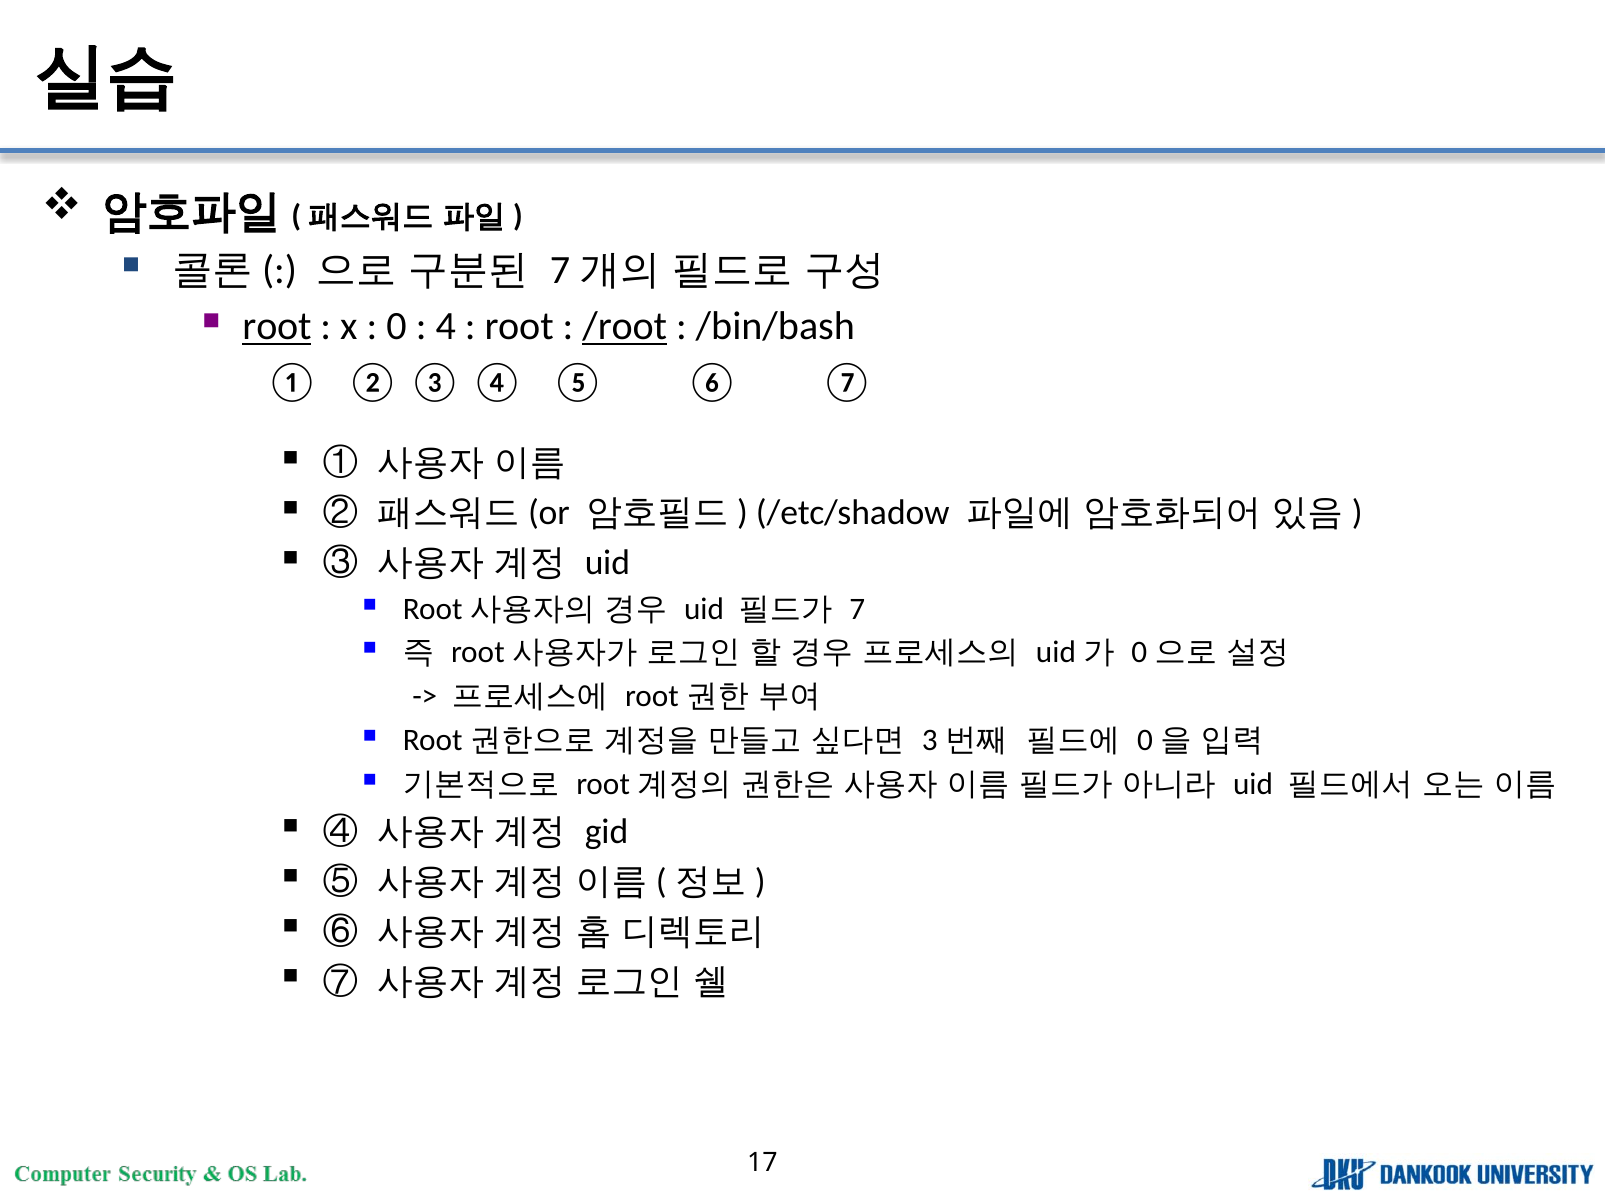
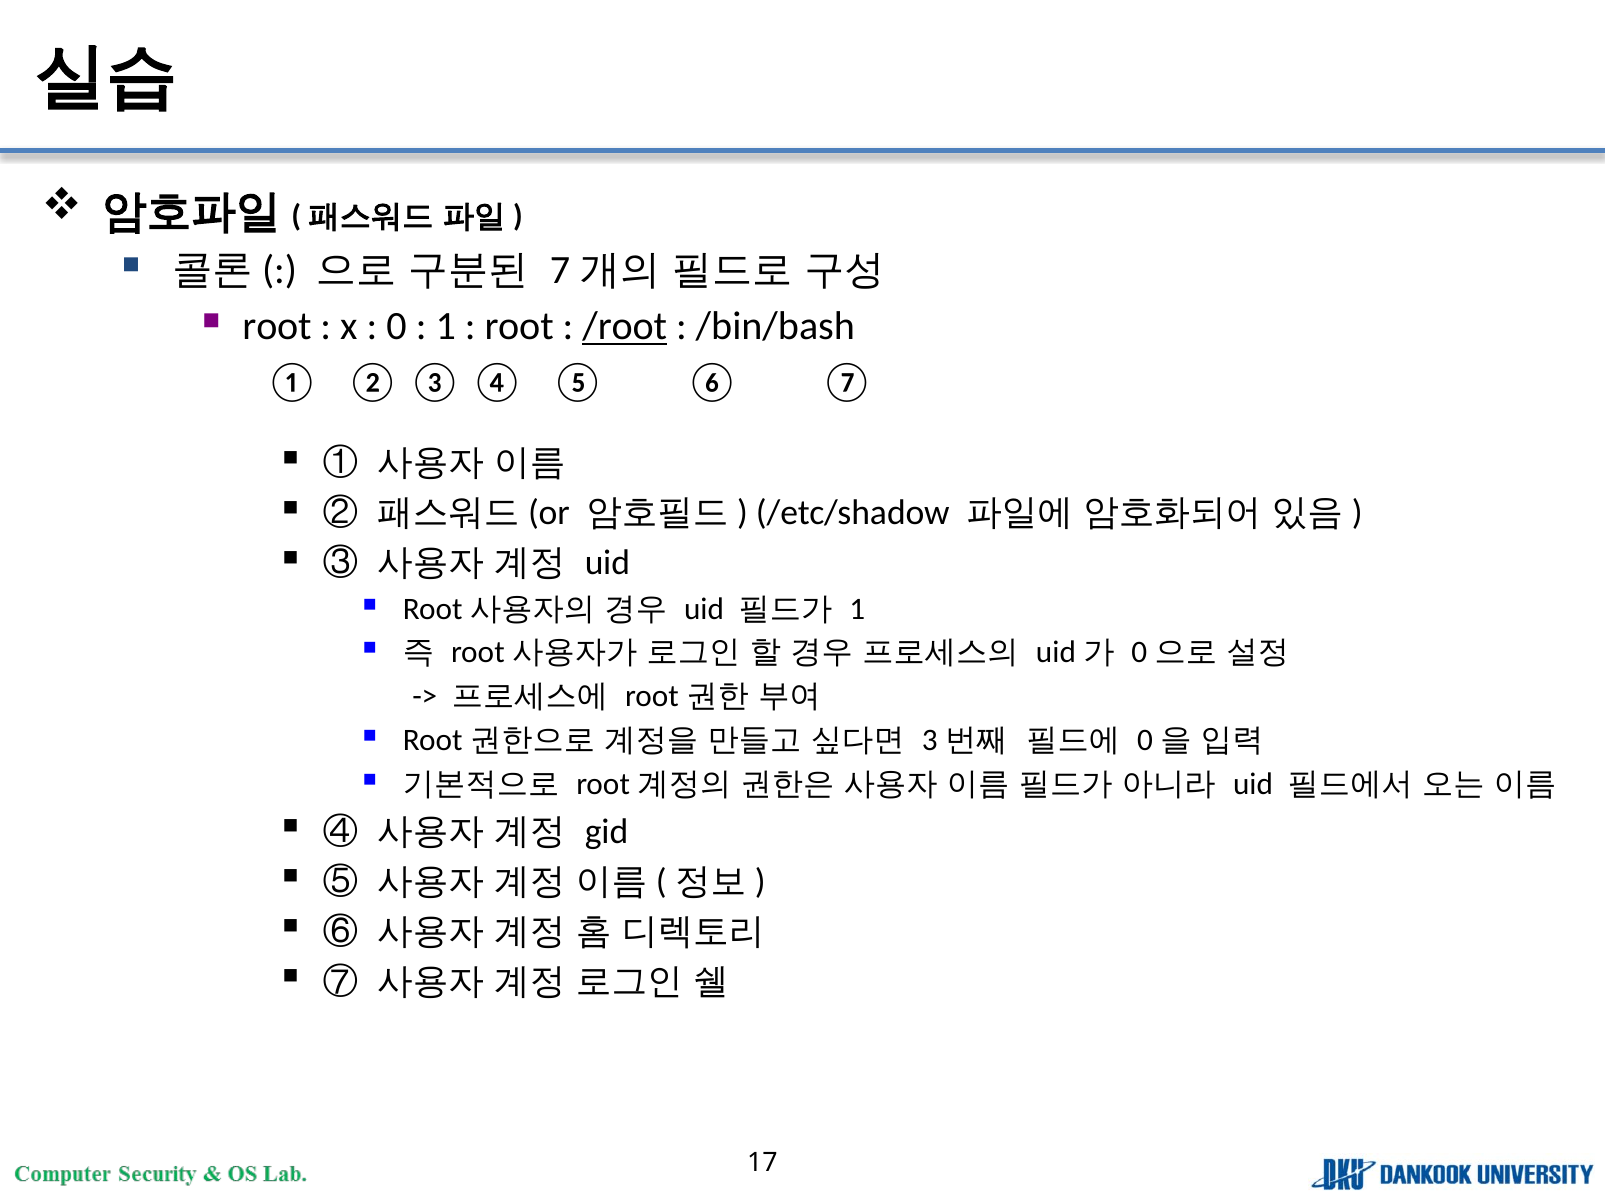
root at (277, 326) underline: present -> none
4 at (446, 326): 4 -> 1
7 at (857, 609): 7 -> 1
